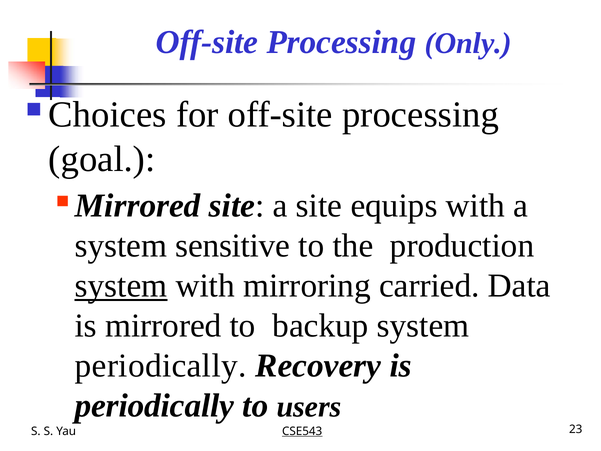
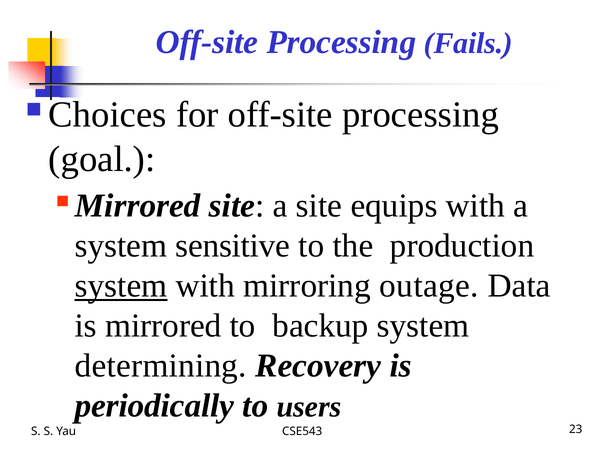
Only: Only -> Fails
carried: carried -> outage
periodically at (161, 366): periodically -> determining
CSE543 underline: present -> none
